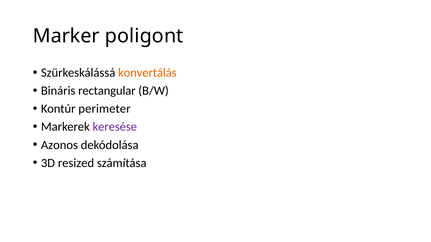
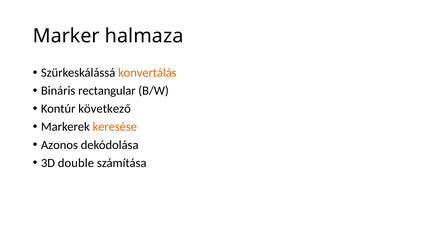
poligont: poligont -> halmaza
perimeter: perimeter -> következő
keresése colour: purple -> orange
resized: resized -> double
